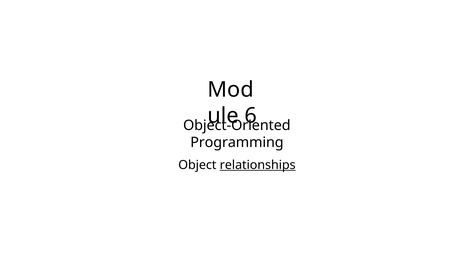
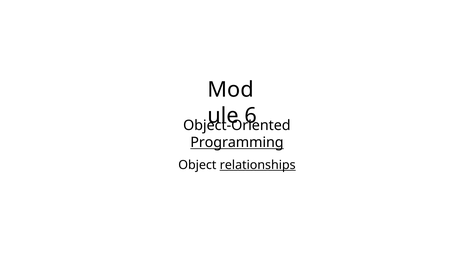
Programming underline: none -> present
